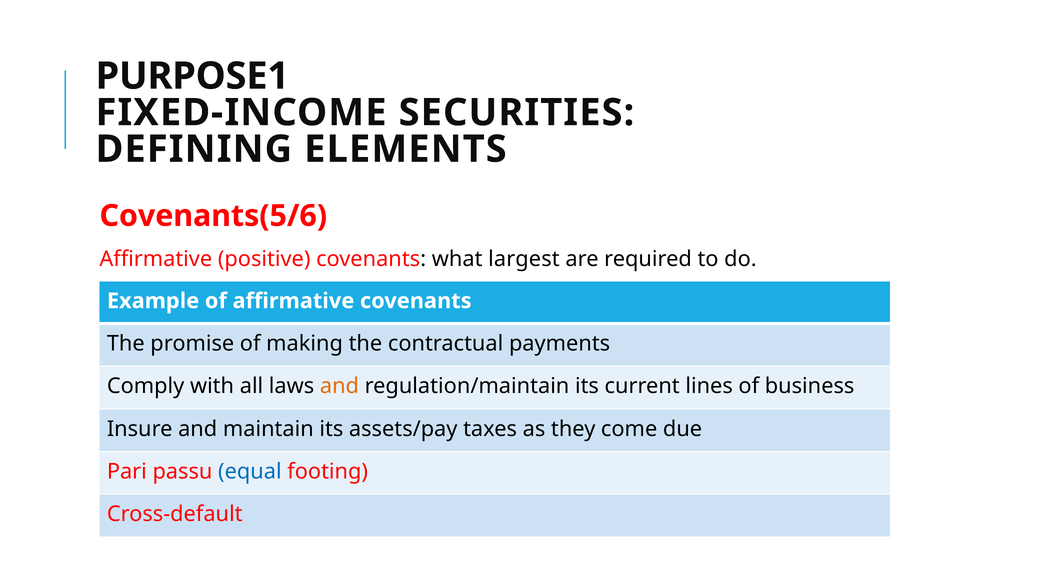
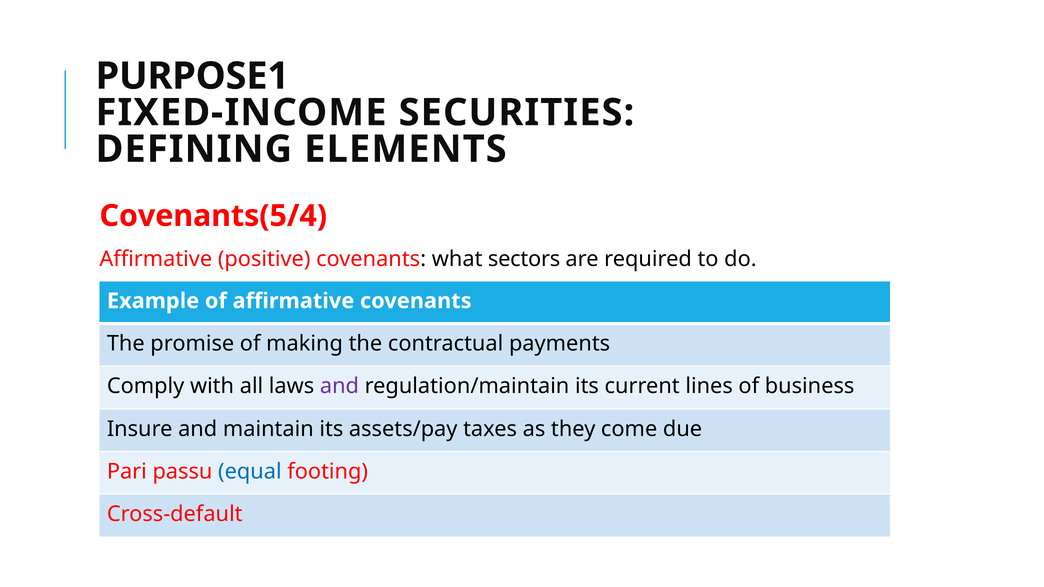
Covenants(5/6: Covenants(5/6 -> Covenants(5/4
largest: largest -> sectors
and at (339, 386) colour: orange -> purple
